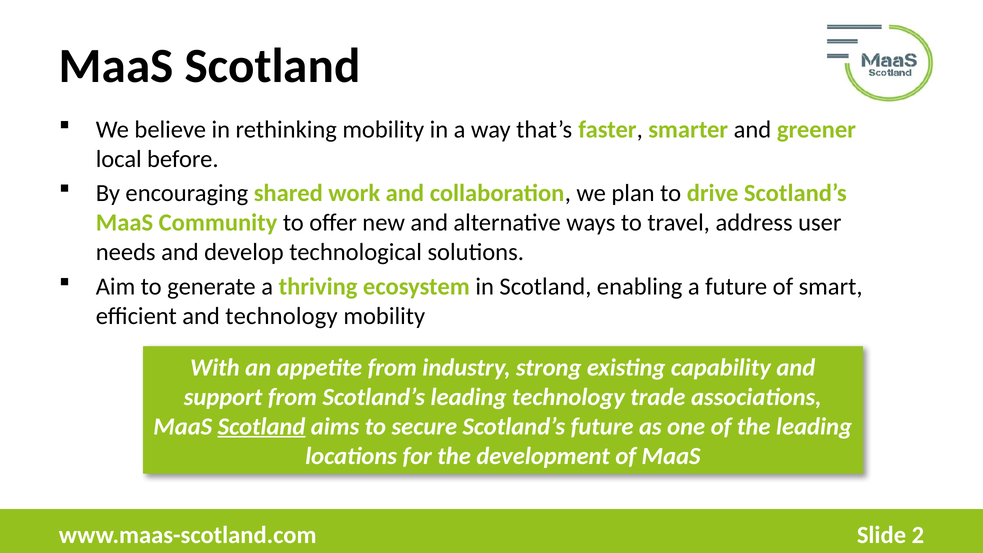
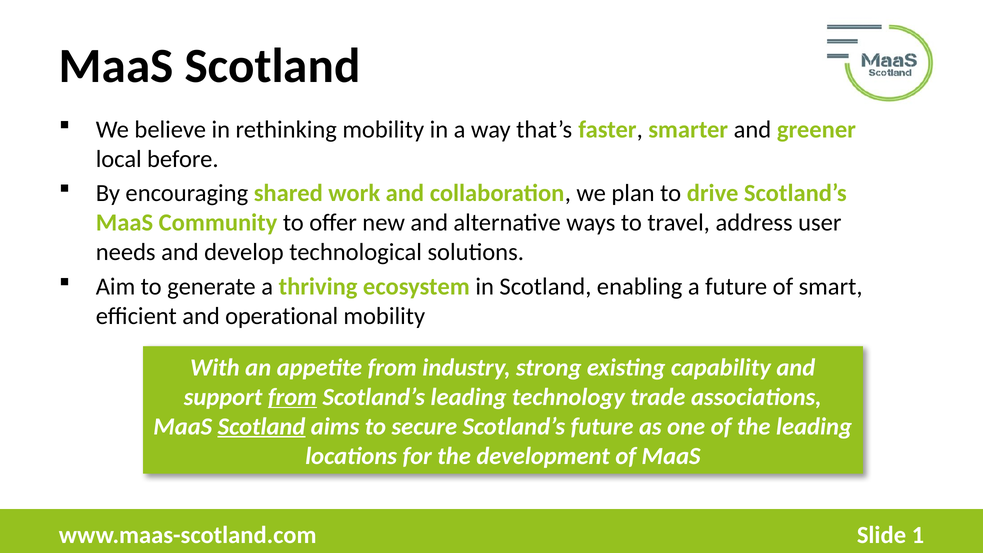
and technology: technology -> operational
from at (292, 397) underline: none -> present
2: 2 -> 1
